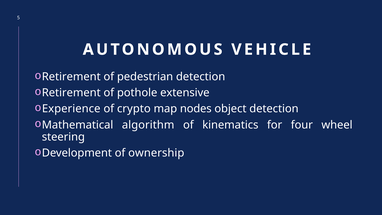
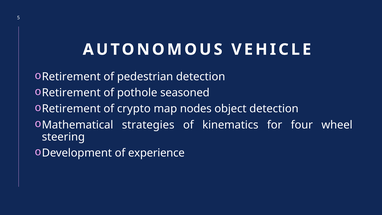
extensive: extensive -> seasoned
Experience at (71, 109): Experience -> Retirement
algorithm: algorithm -> strategies
ownership: ownership -> experience
